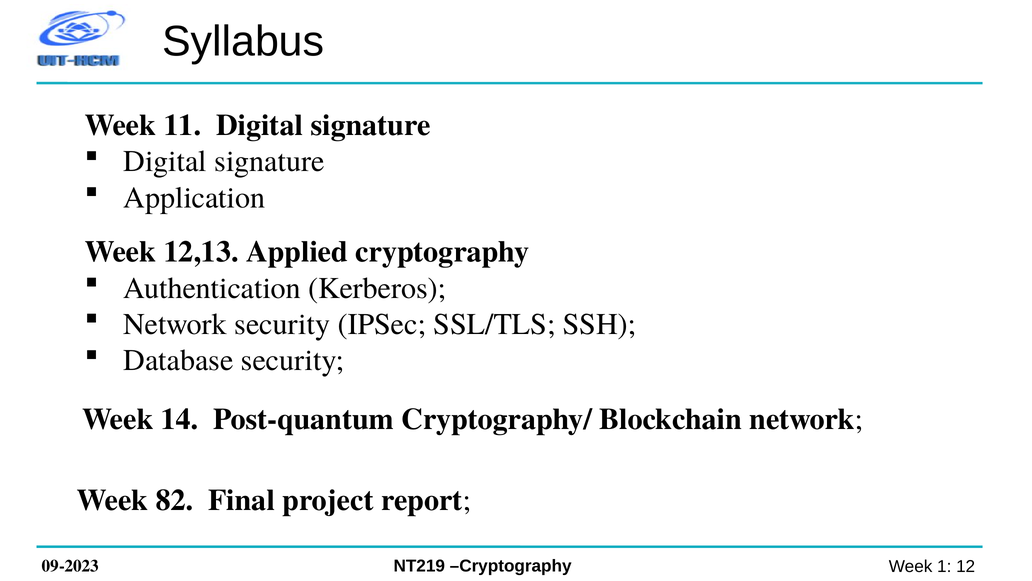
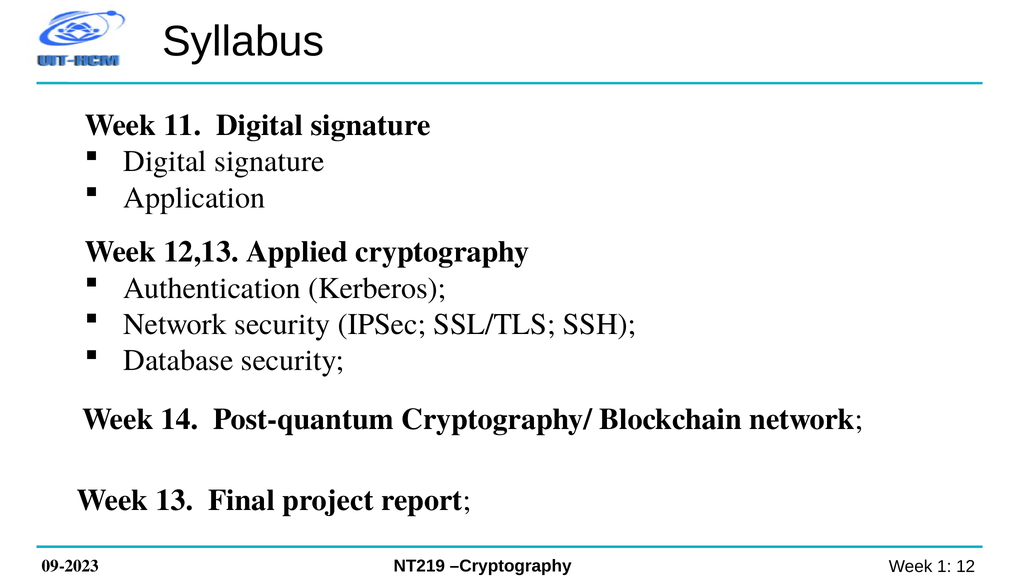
82: 82 -> 13
